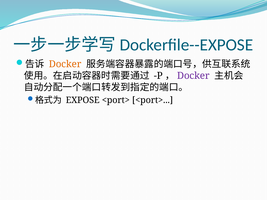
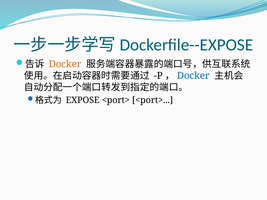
Docker at (193, 76) colour: purple -> blue
